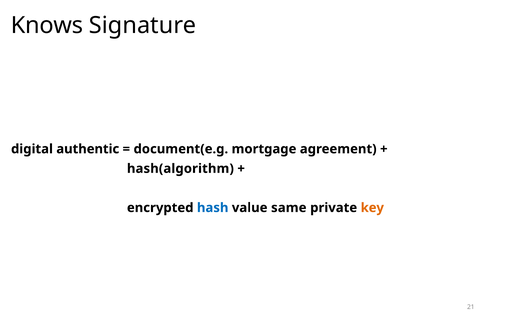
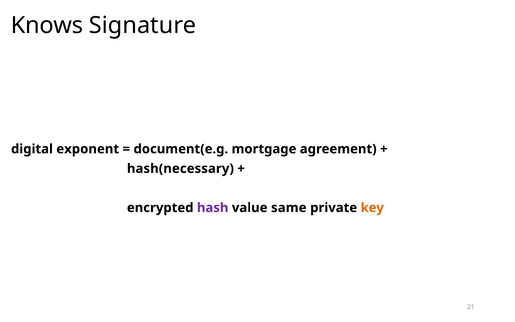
authentic: authentic -> exponent
hash(algorithm: hash(algorithm -> hash(necessary
hash colour: blue -> purple
